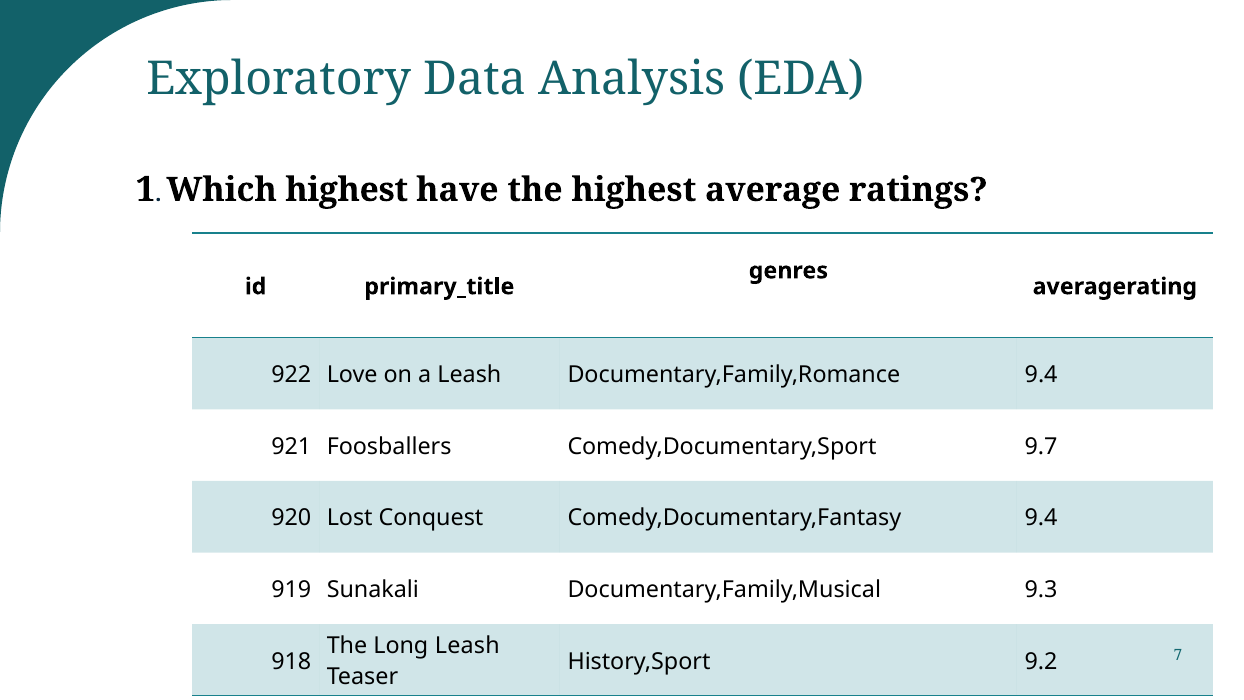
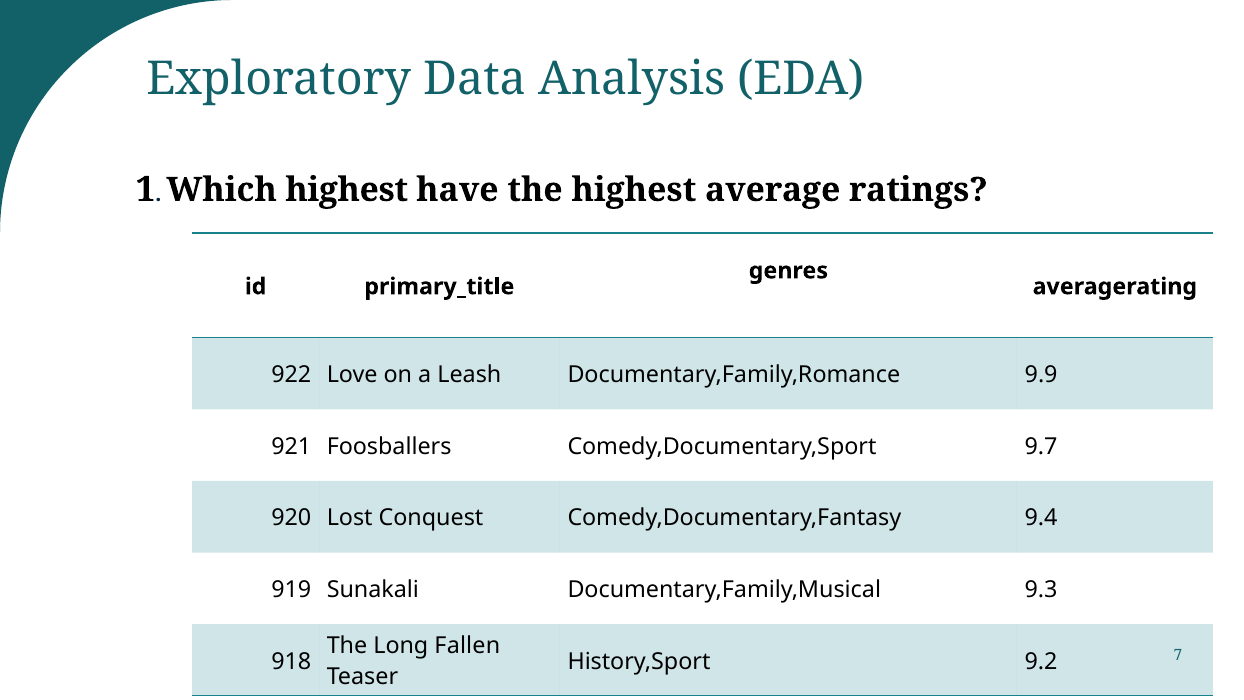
Documentary,Family,Romance 9.4: 9.4 -> 9.9
Long Leash: Leash -> Fallen
